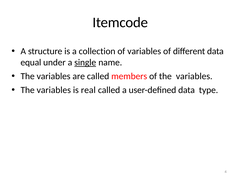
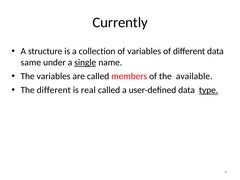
Itemcode: Itemcode -> Currently
equal: equal -> same
of the variables: variables -> available
variables at (54, 90): variables -> different
type underline: none -> present
